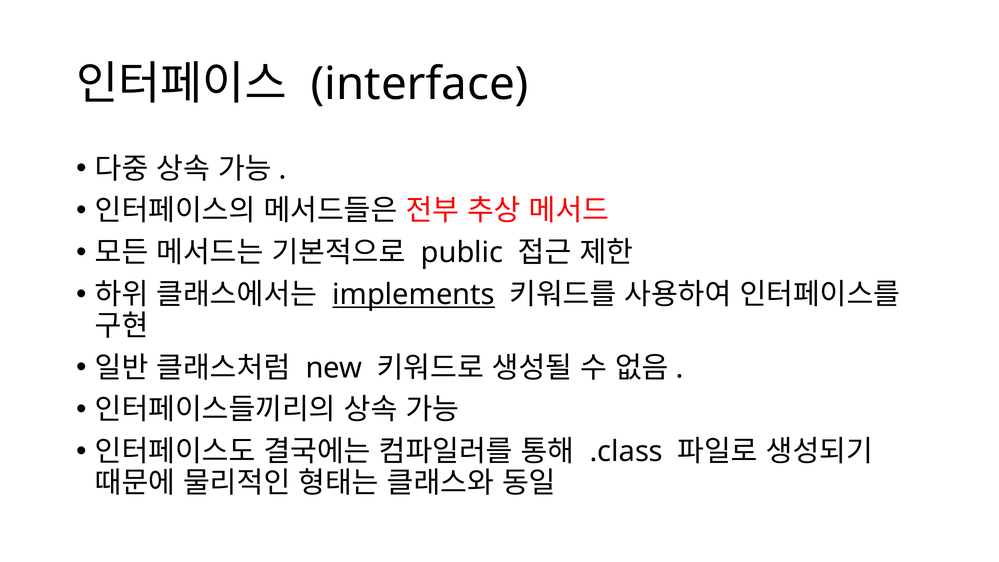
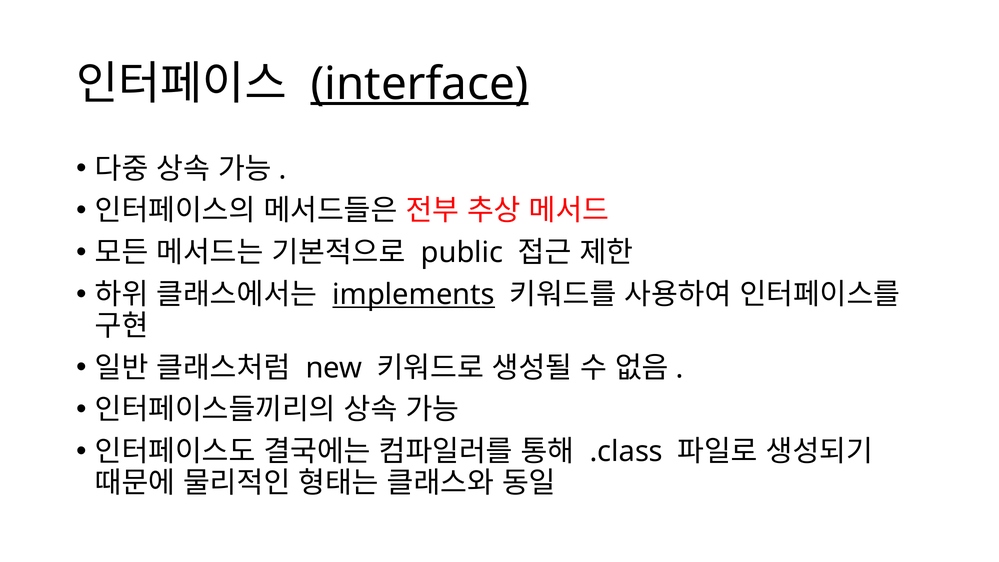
interface underline: none -> present
